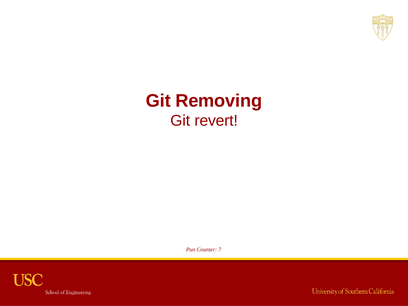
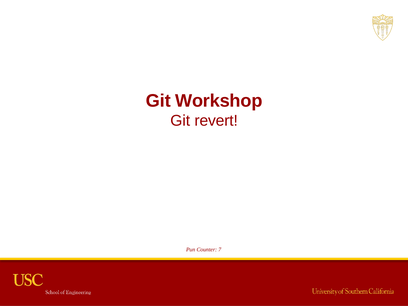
Removing: Removing -> Workshop
